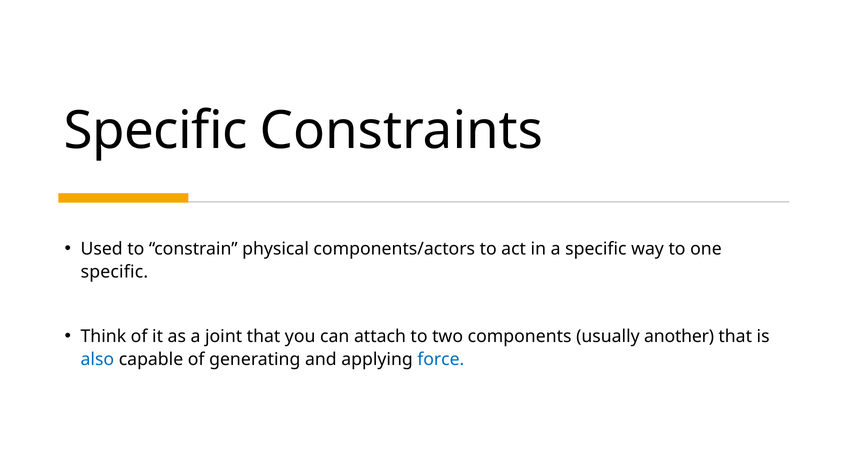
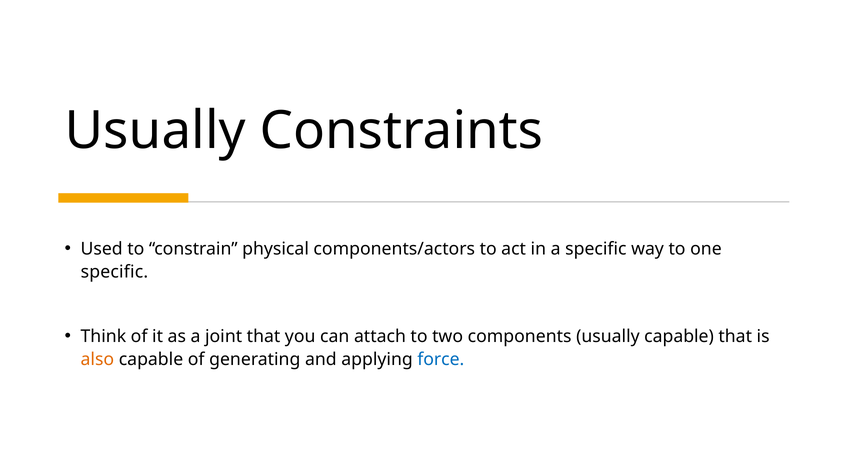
Specific at (156, 131): Specific -> Usually
usually another: another -> capable
also colour: blue -> orange
